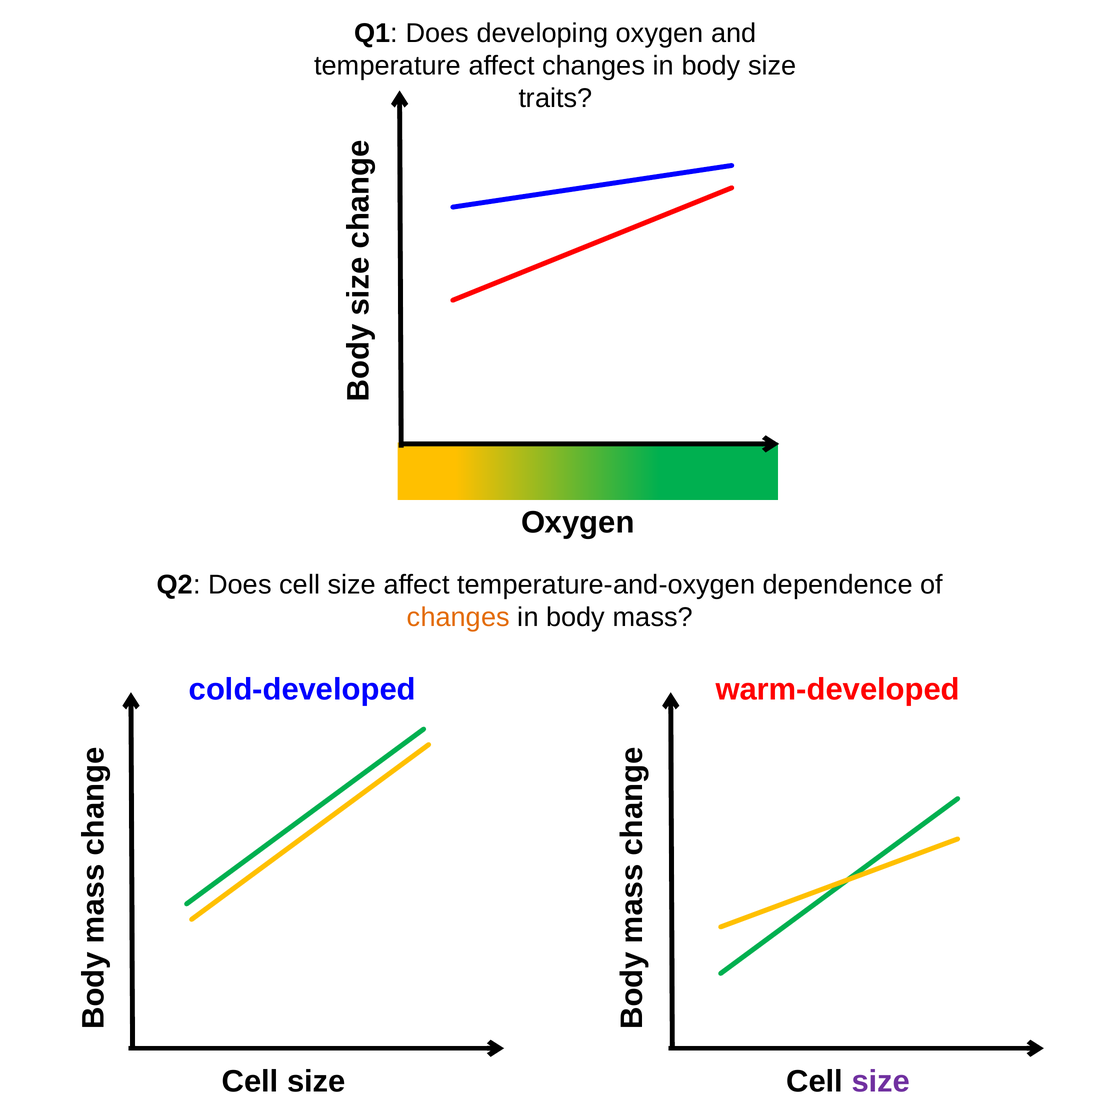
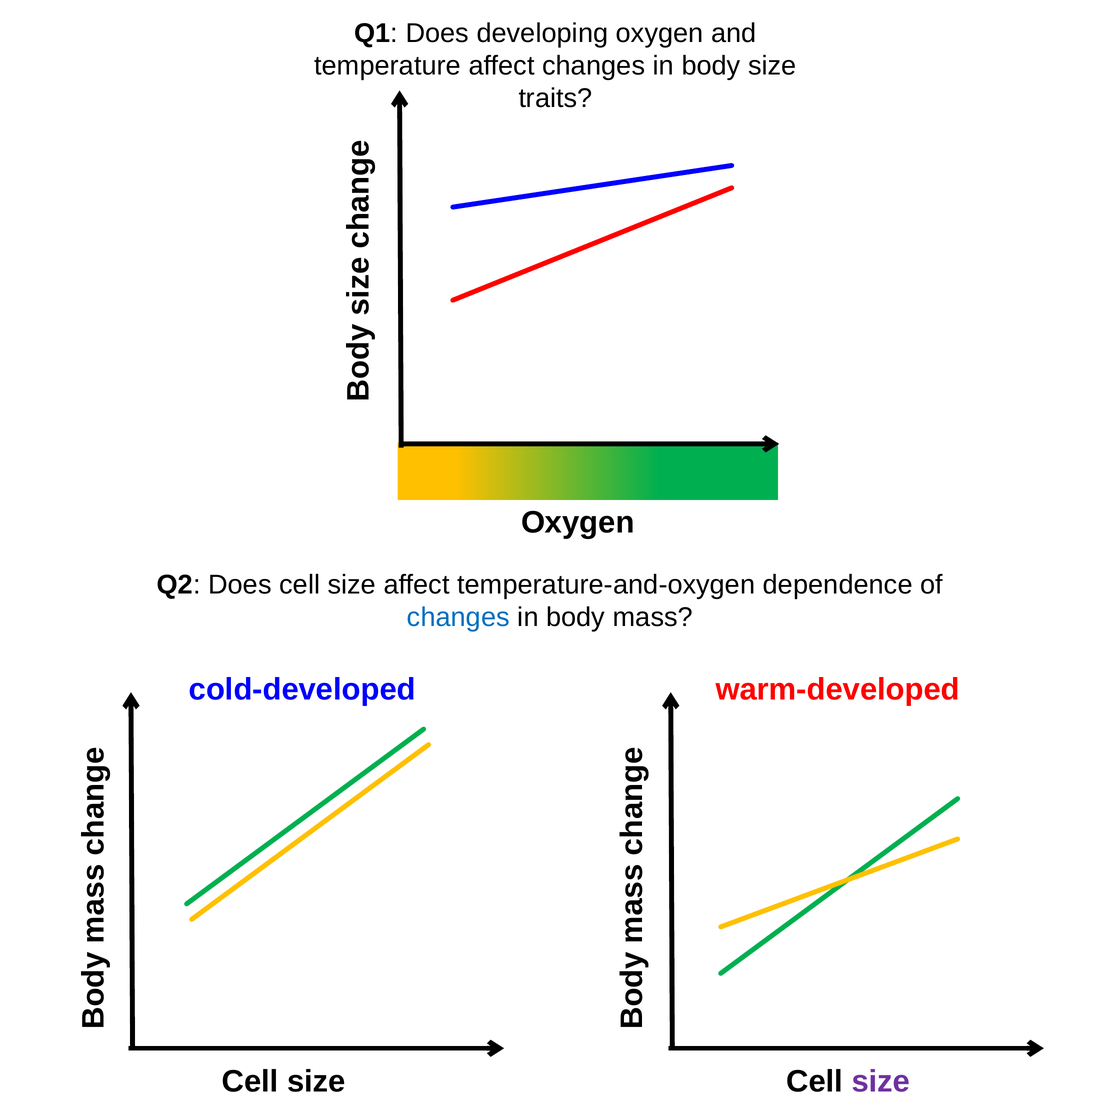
changes at (458, 617) colour: orange -> blue
